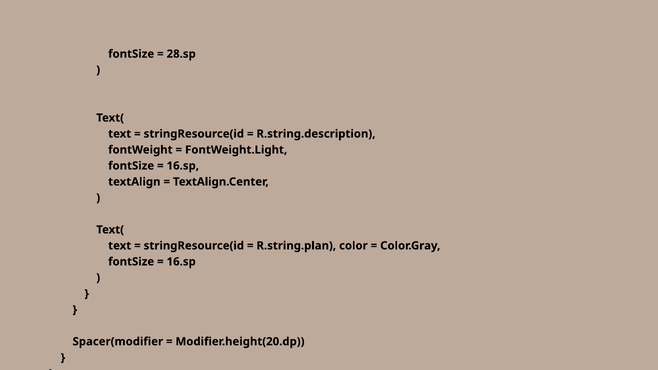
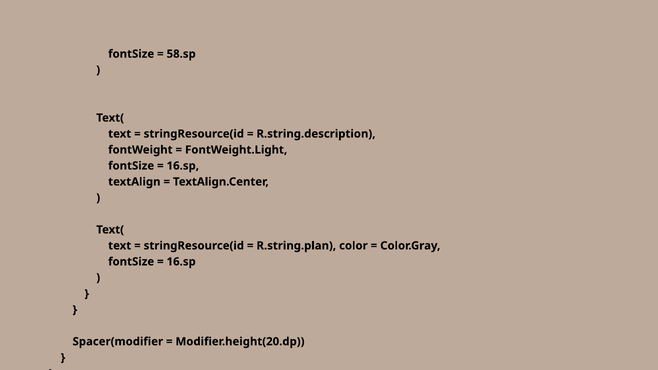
28.sp: 28.sp -> 58.sp
